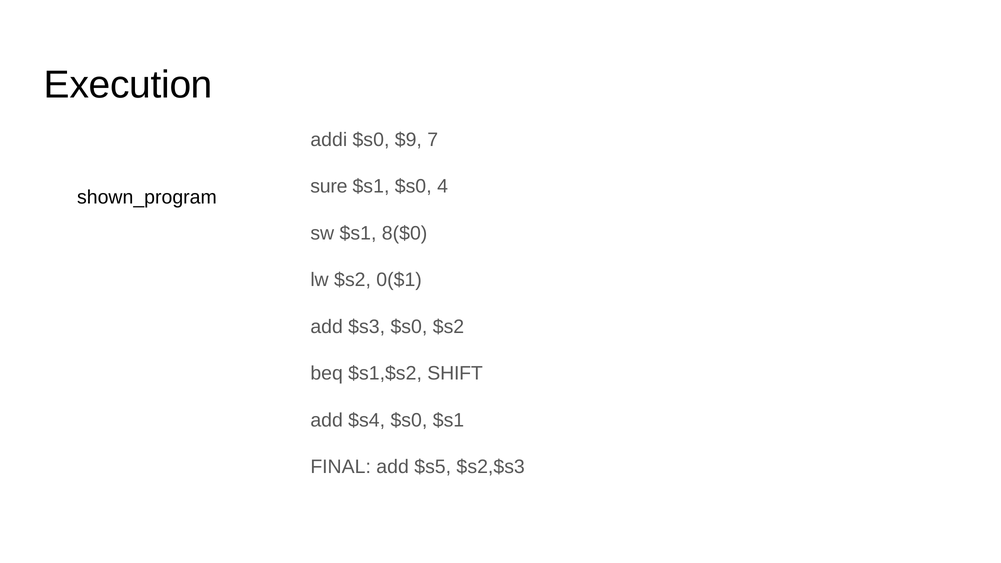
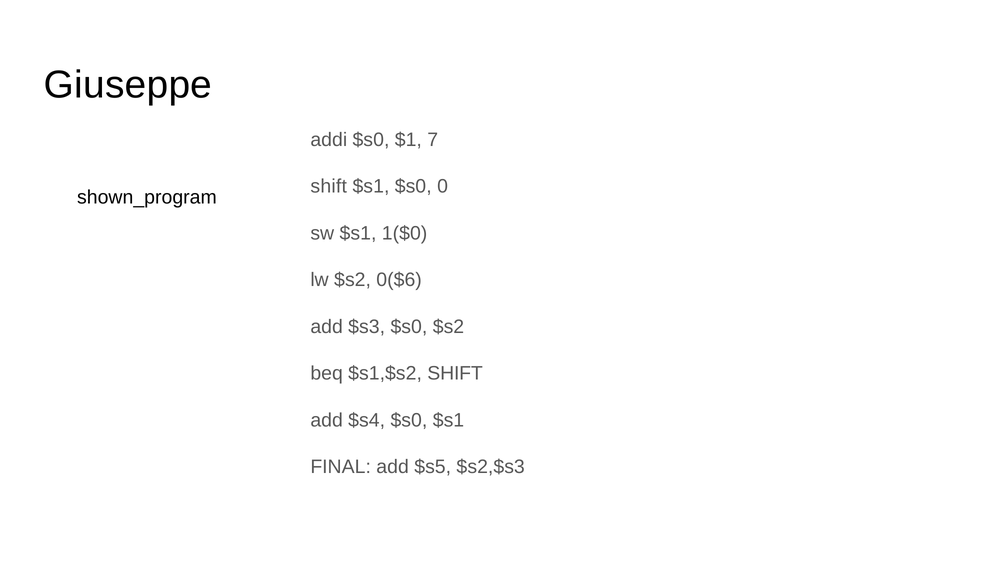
Execution: Execution -> Giuseppe
$9: $9 -> $1
sure at (329, 186): sure -> shift
4: 4 -> 0
8($0: 8($0 -> 1($0
0($1: 0($1 -> 0($6
